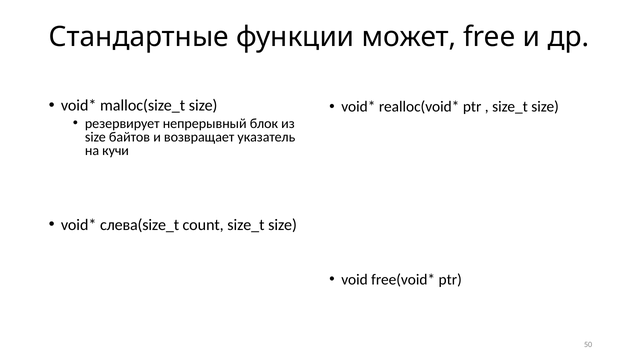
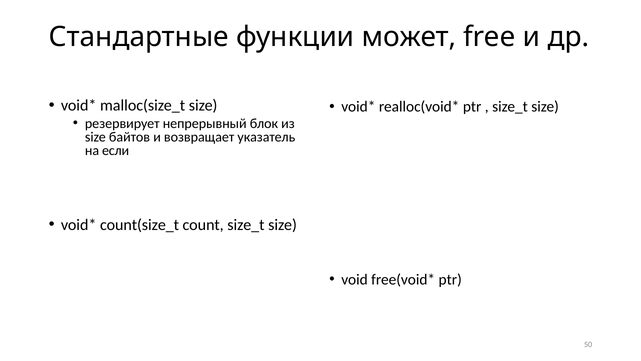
на кучи: кучи -> если
слева(size_t: слева(size_t -> count(size_t
